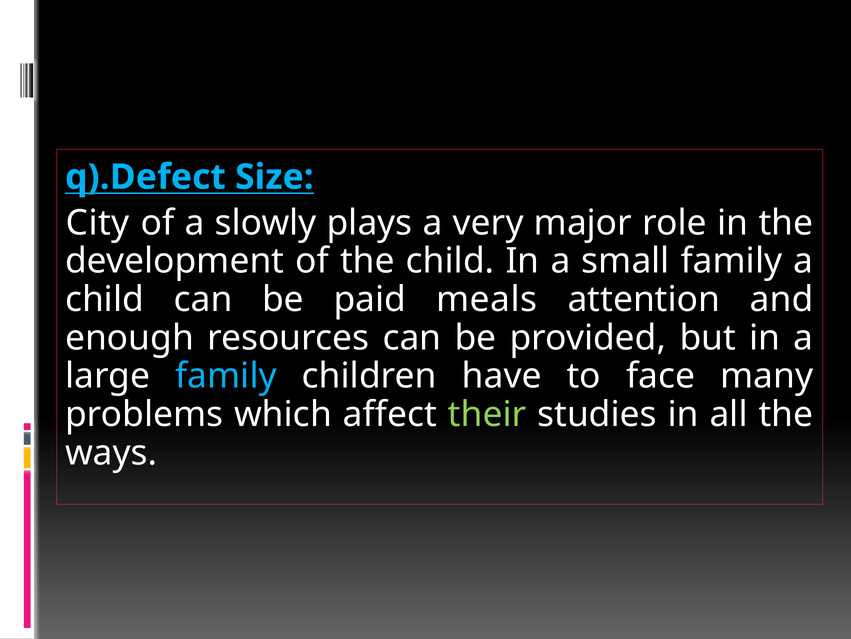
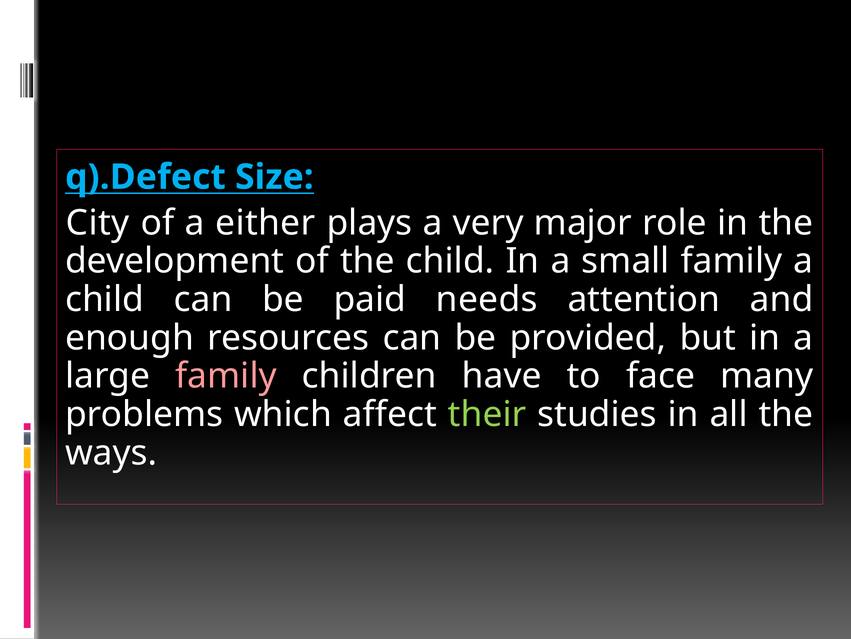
slowly: slowly -> either
meals: meals -> needs
family at (226, 376) colour: light blue -> pink
